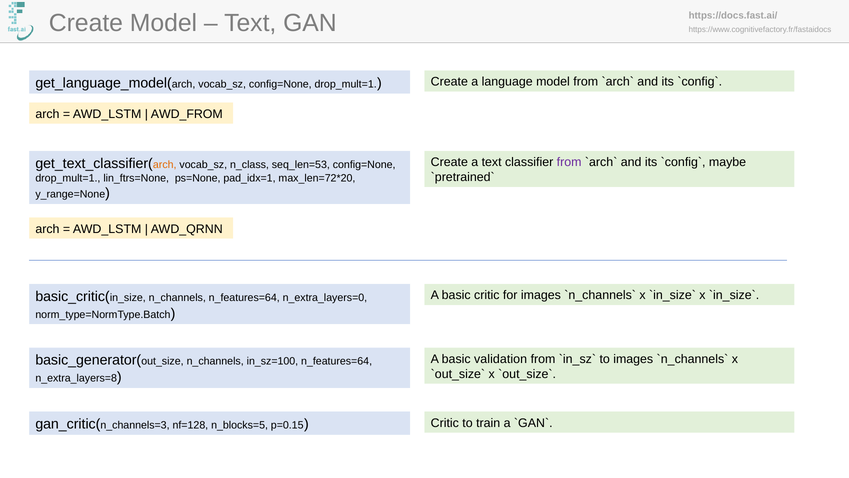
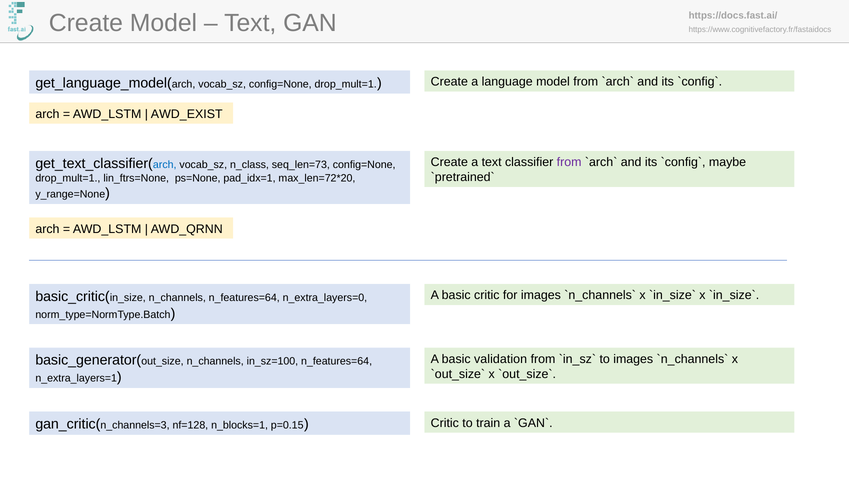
AWD_FROM: AWD_FROM -> AWD_EXIST
arch at (165, 165) colour: orange -> blue
seq_len=53: seq_len=53 -> seq_len=73
n_extra_layers=8: n_extra_layers=8 -> n_extra_layers=1
n_blocks=5: n_blocks=5 -> n_blocks=1
